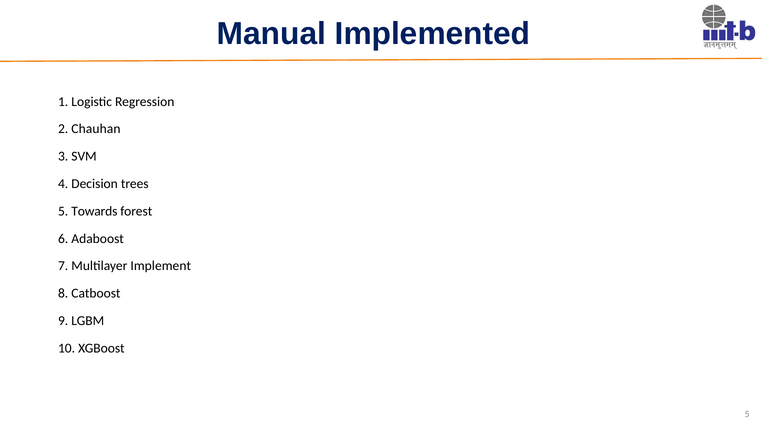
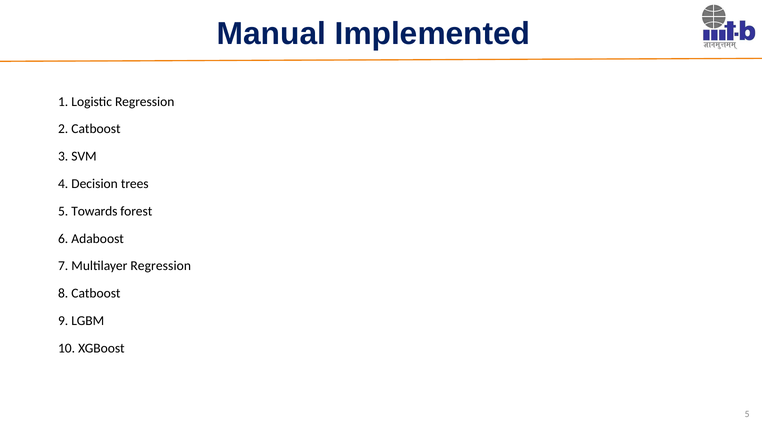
2 Chauhan: Chauhan -> Catboost
Multilayer Implement: Implement -> Regression
